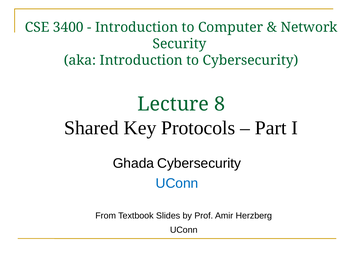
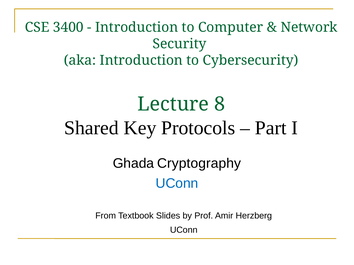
Ghada Cybersecurity: Cybersecurity -> Cryptography
